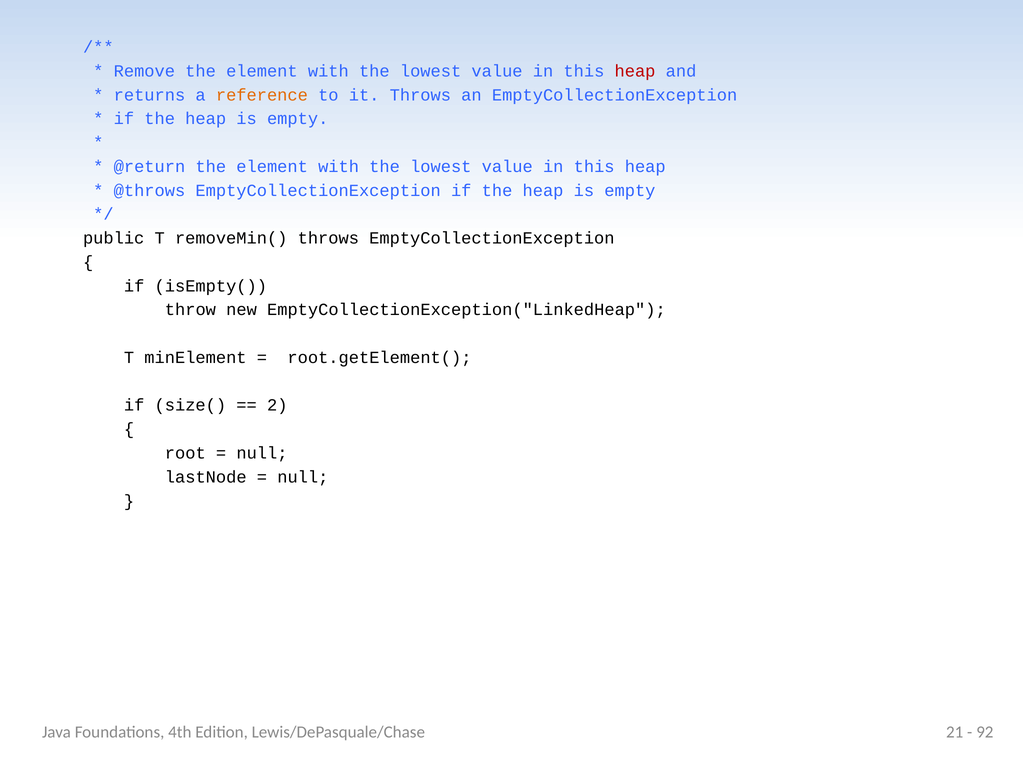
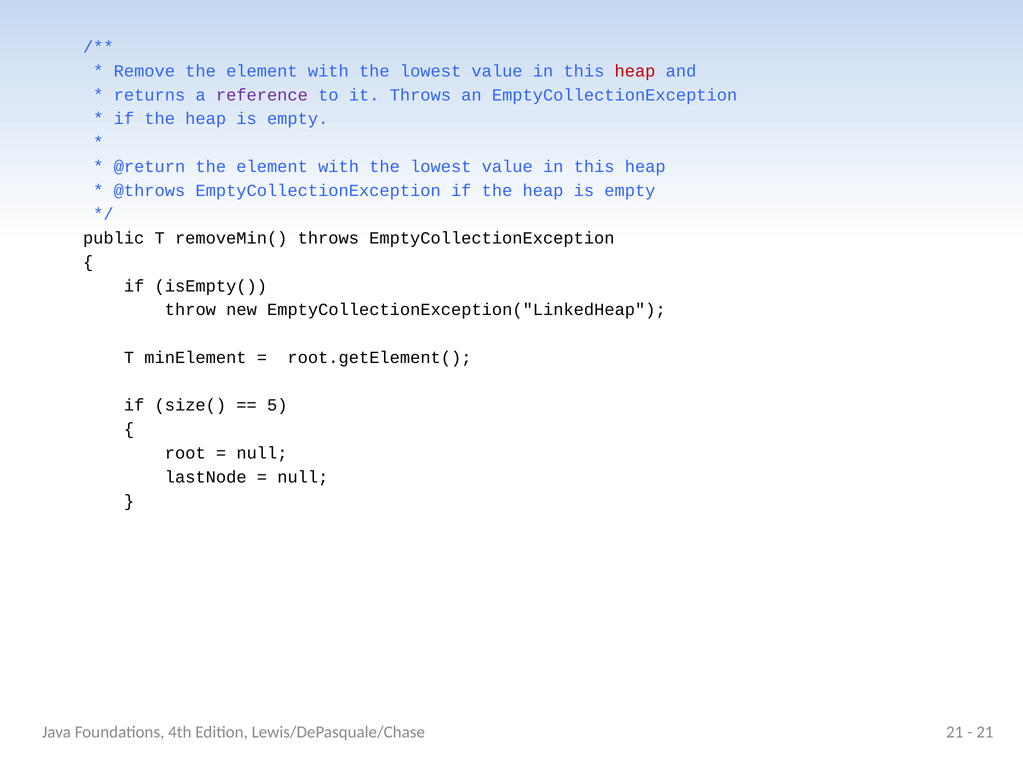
reference colour: orange -> purple
2: 2 -> 5
92 at (985, 733): 92 -> 21
